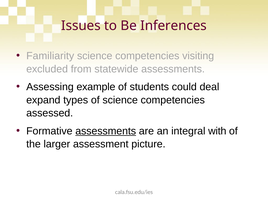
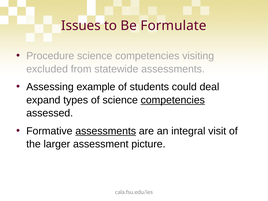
Inferences: Inferences -> Formulate
Familiarity: Familiarity -> Procedure
competencies at (173, 100) underline: none -> present
with: with -> visit
